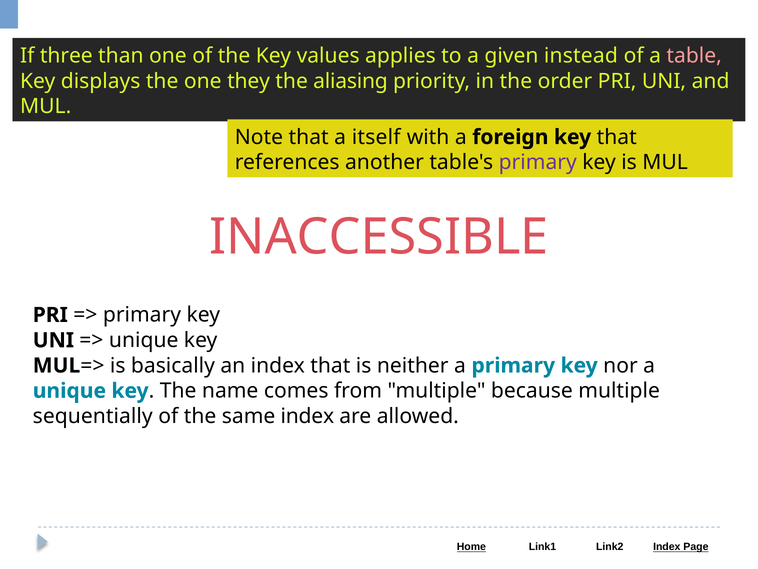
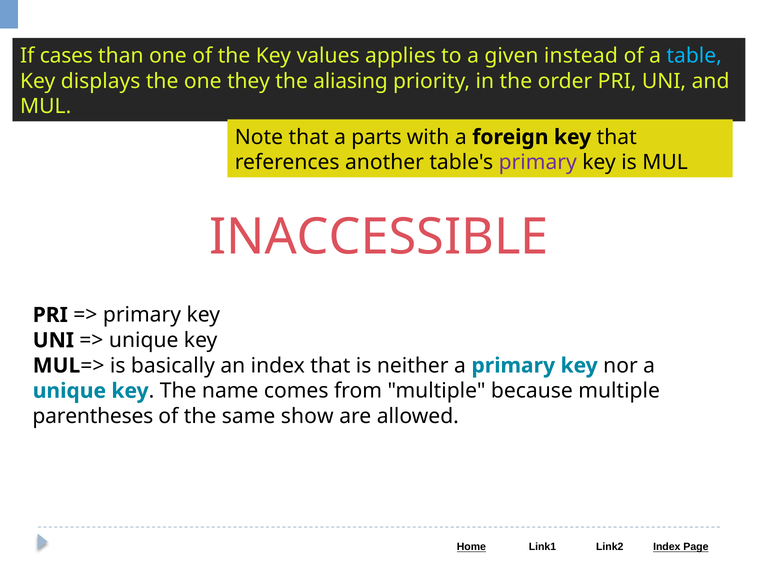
three: three -> cases
table colour: pink -> light blue
itself: itself -> parts
sequentially: sequentially -> parentheses
same index: index -> show
